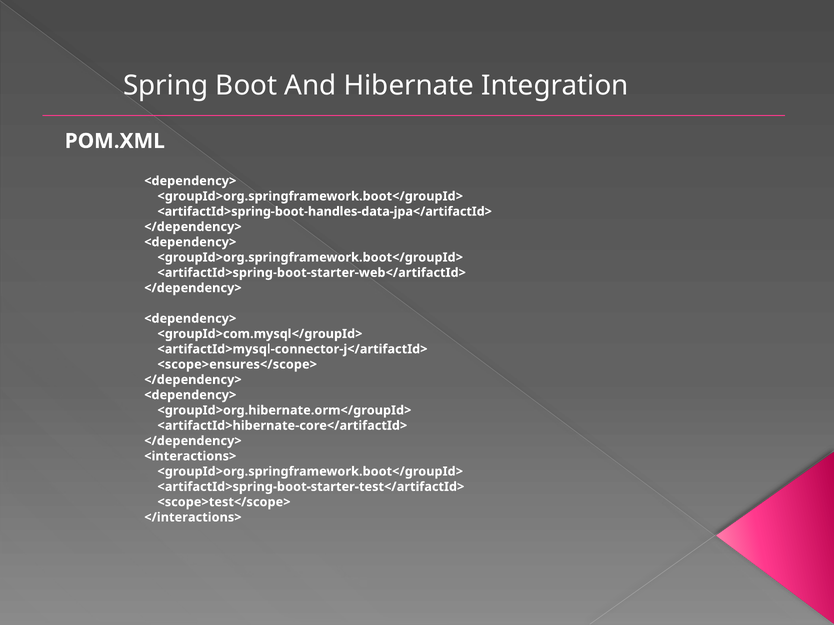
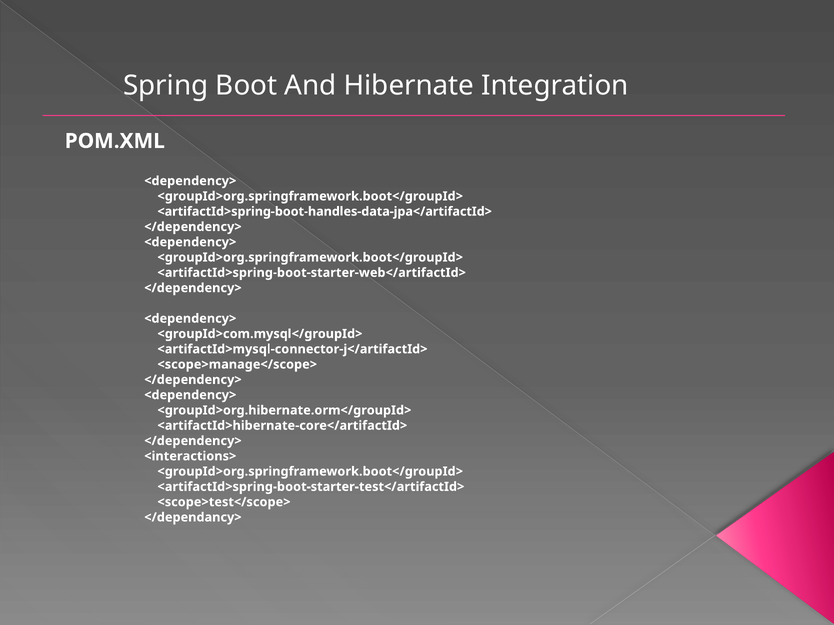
<scope>ensures</scope>: <scope>ensures</scope> -> <scope>manage</scope>
</interactions>: </interactions> -> </dependancy>
